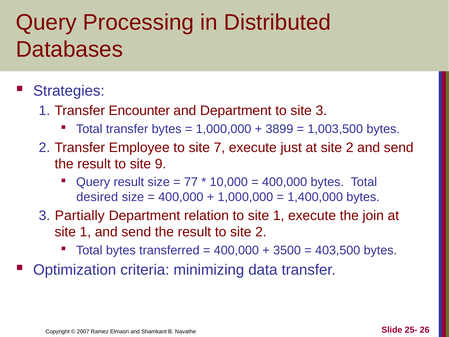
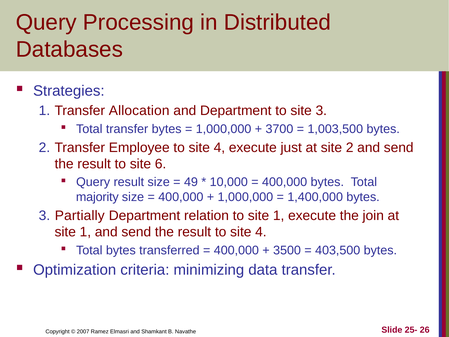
Encounter: Encounter -> Allocation
3899: 3899 -> 3700
Employee to site 7: 7 -> 4
9: 9 -> 6
77: 77 -> 49
desired: desired -> majority
result to site 2: 2 -> 4
